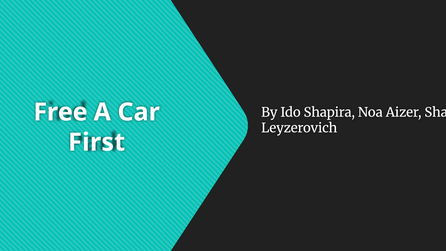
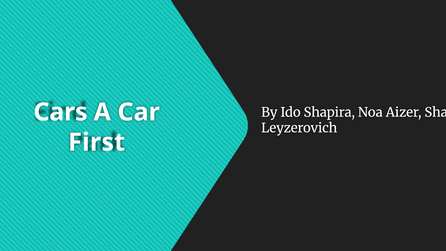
Free: Free -> Cars
